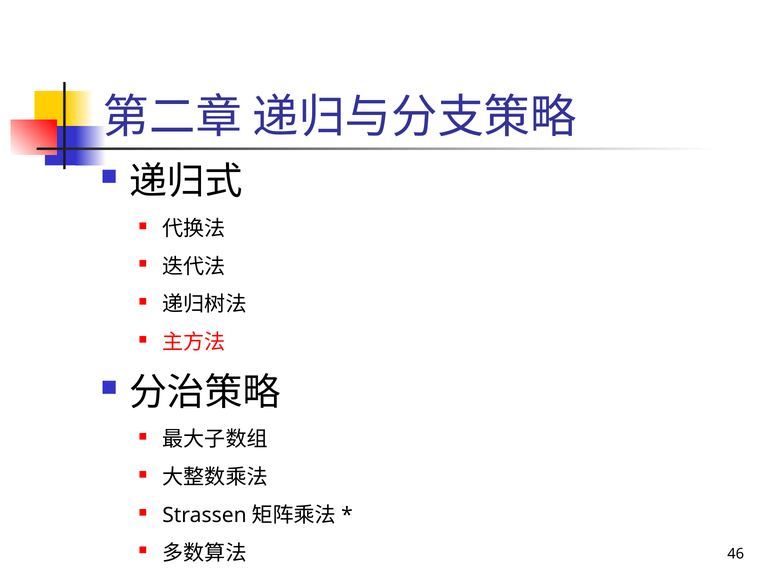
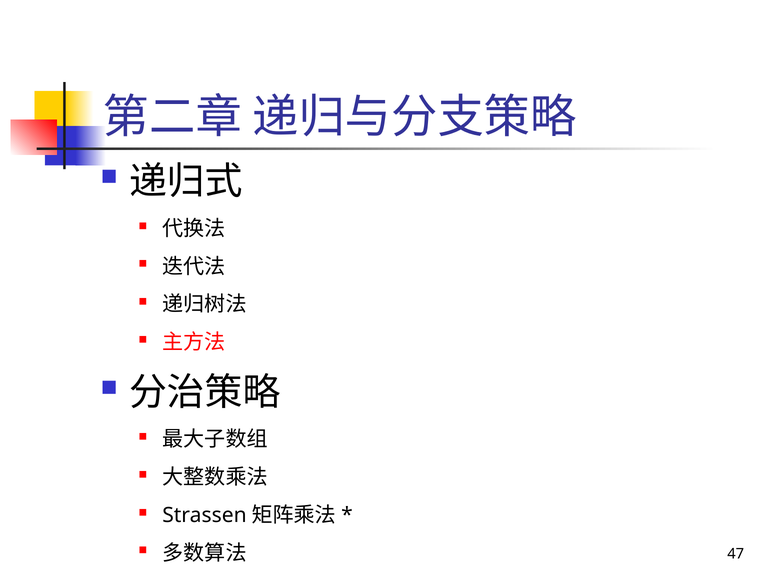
46: 46 -> 47
